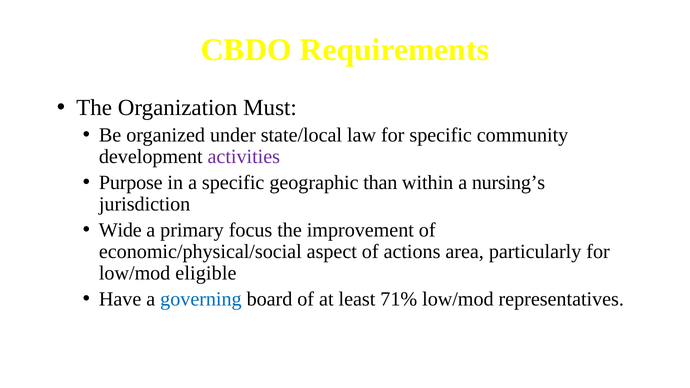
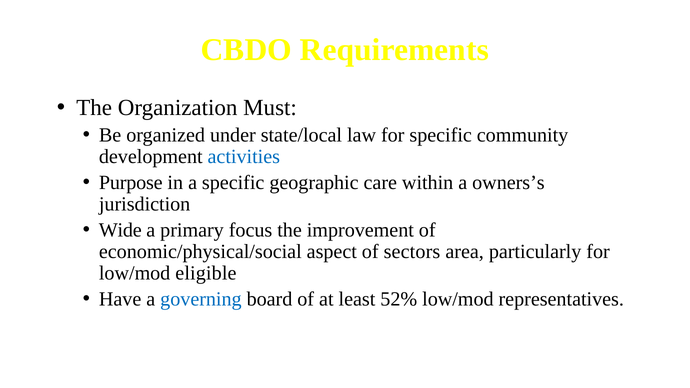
activities colour: purple -> blue
than: than -> care
nursing’s: nursing’s -> owners’s
actions: actions -> sectors
71%: 71% -> 52%
